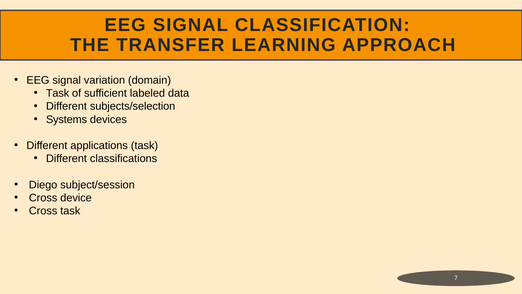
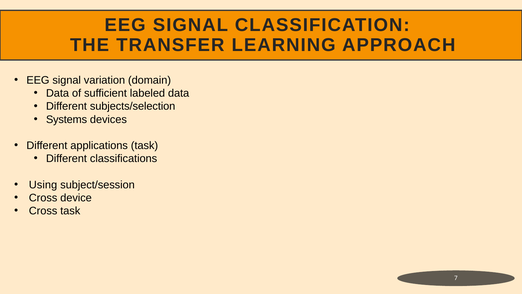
Task at (58, 93): Task -> Data
Diego: Diego -> Using
